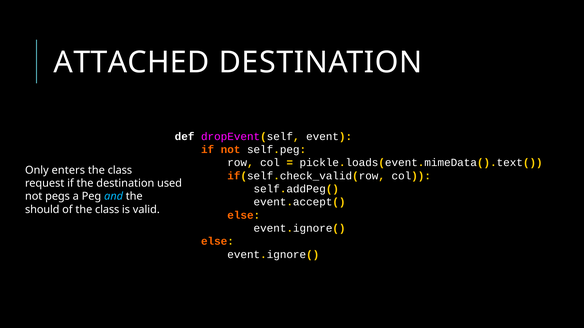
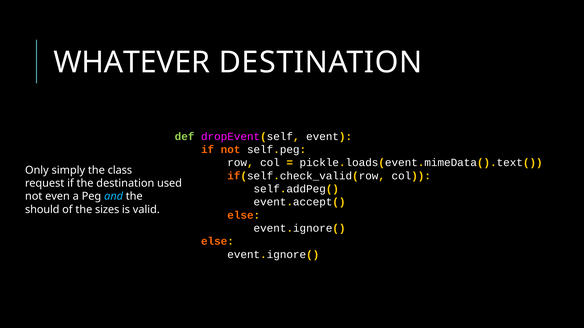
ATTACHED: ATTACHED -> WHATEVER
def colour: white -> light green
enters: enters -> simply
pegs: pegs -> even
of the class: class -> sizes
